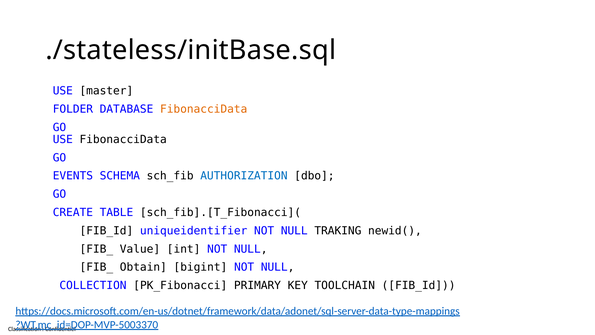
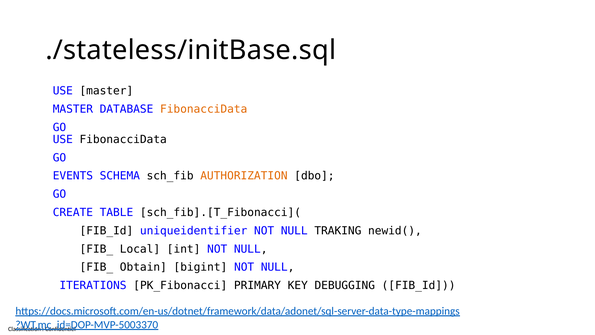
FOLDER at (73, 109): FOLDER -> MASTER
AUTHORIZATION colour: blue -> orange
Value: Value -> Local
COLLECTION: COLLECTION -> ITERATIONS
TOOLCHAIN: TOOLCHAIN -> DEBUGGING
